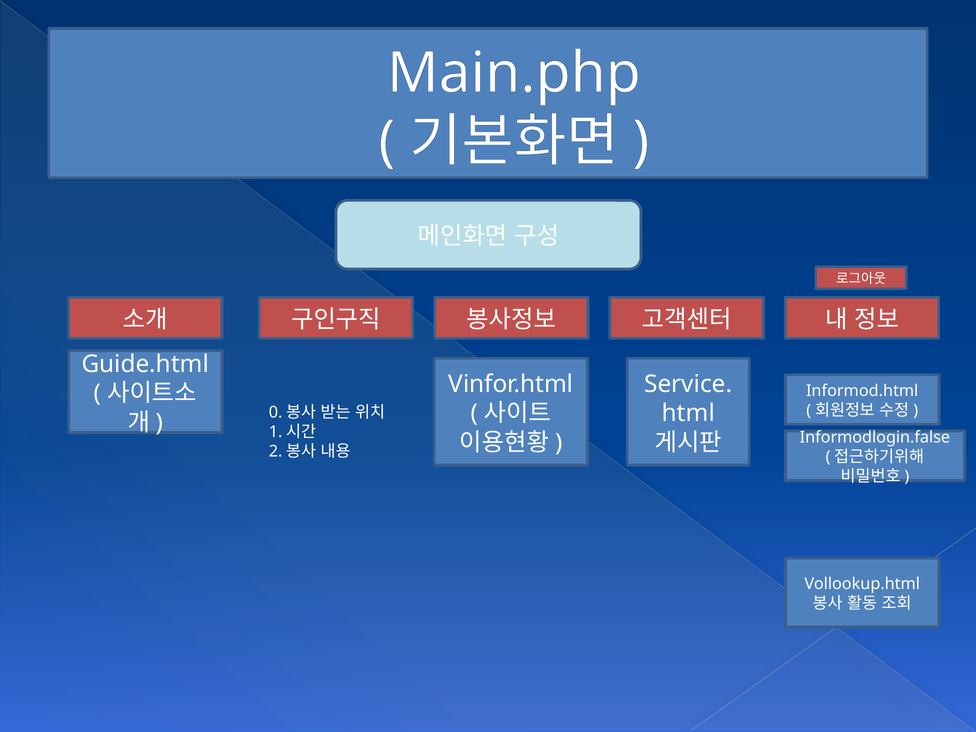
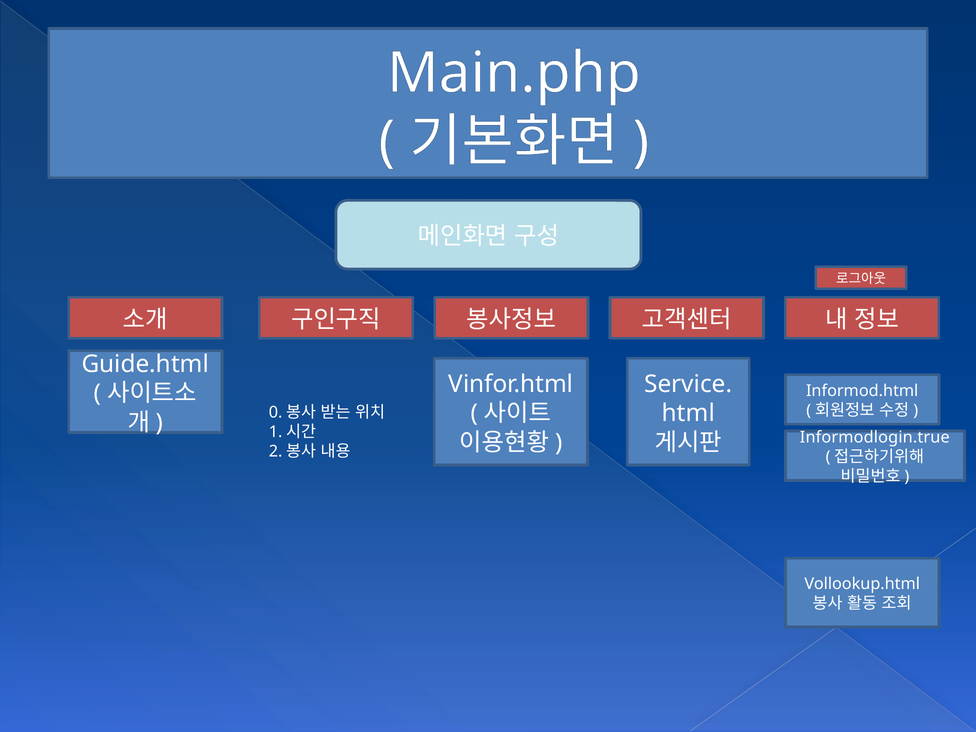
Informodlogin.false: Informodlogin.false -> Informodlogin.true
